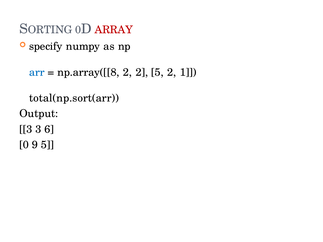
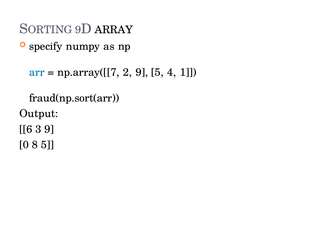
0 at (78, 30): 0 -> 9
ARRAY colour: red -> black
np.array([[8: np.array([[8 -> np.array([[7
2 2: 2 -> 9
5 2: 2 -> 4
total(np.sort(arr: total(np.sort(arr -> fraud(np.sort(arr
3 at (26, 129): 3 -> 6
3 6: 6 -> 9
9: 9 -> 8
